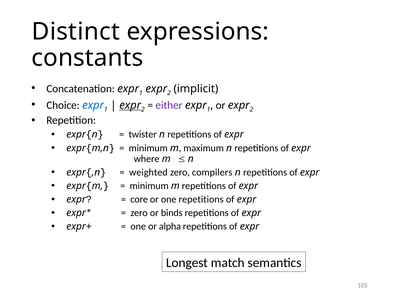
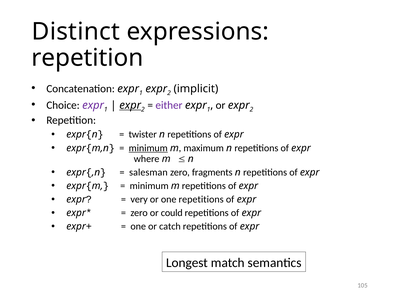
constants at (87, 58): constants -> repetition
expr at (93, 105) colour: blue -> purple
minimum at (148, 148) underline: none -> present
weighted: weighted -> salesman
compilers: compilers -> fragments
core: core -> very
binds: binds -> could
alpha: alpha -> catch
